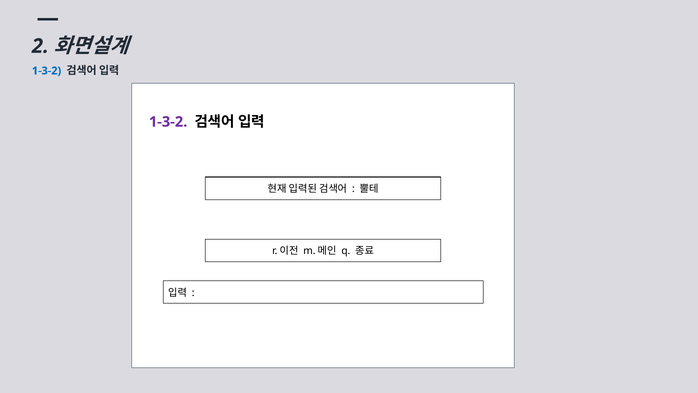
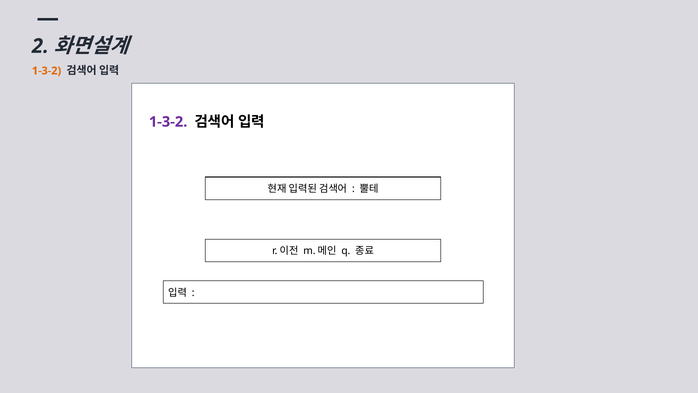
1-3-2 at (47, 71) colour: blue -> orange
